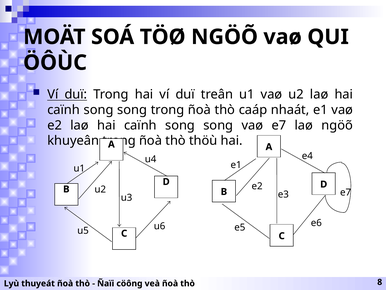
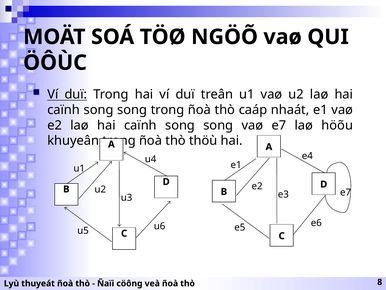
laø ngöõ: ngöõ -> höõu
